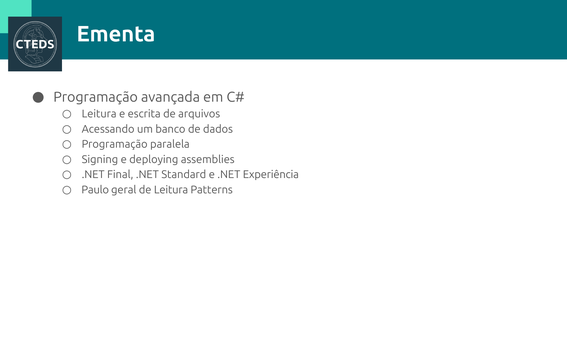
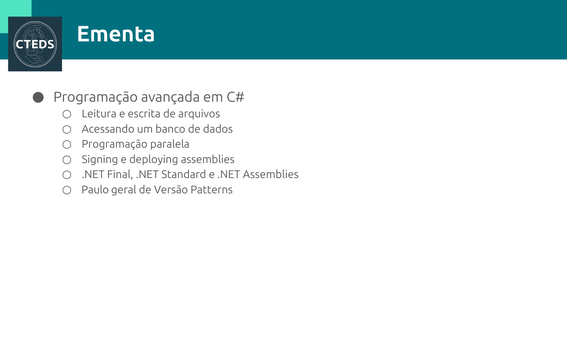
.NET Experiência: Experiência -> Assemblies
de Leitura: Leitura -> Versão
